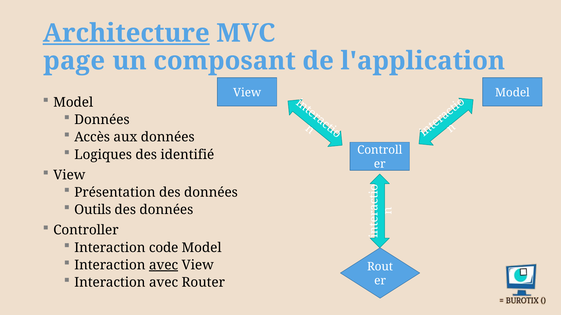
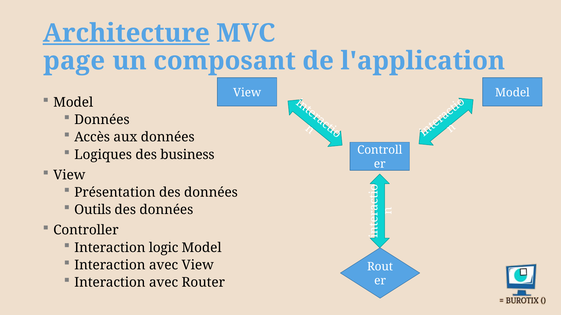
identifié: identifié -> business
code: code -> logic
avec at (164, 265) underline: present -> none
